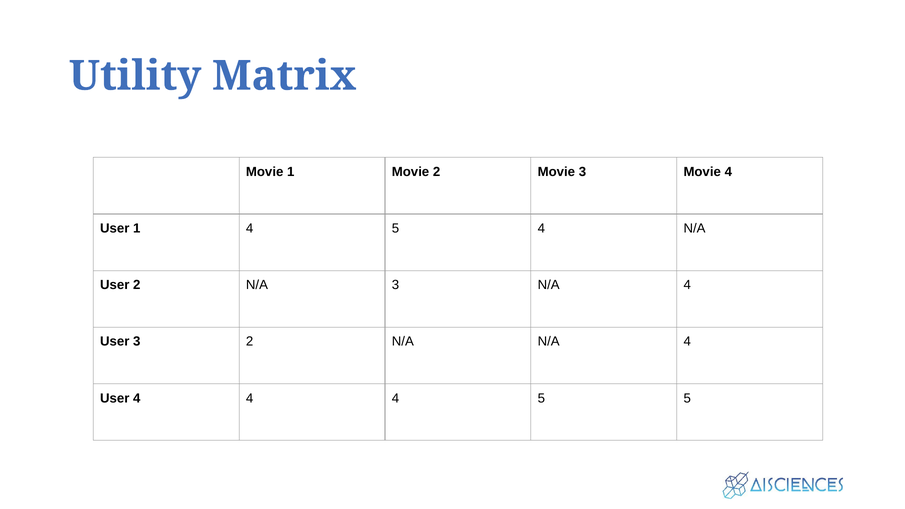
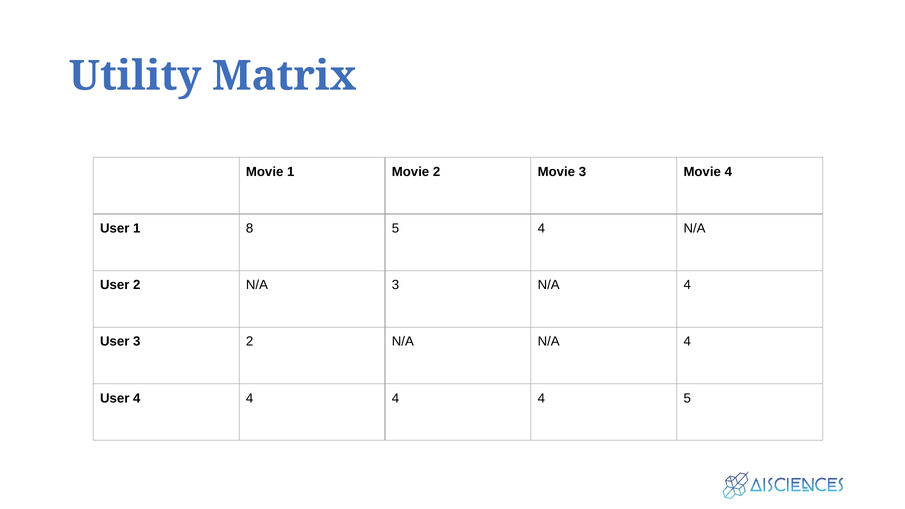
1 4: 4 -> 8
4 4 4 5: 5 -> 4
